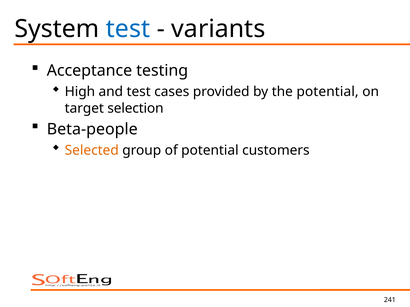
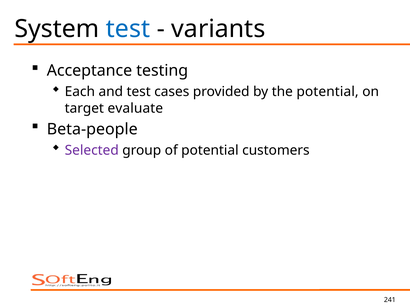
High: High -> Each
selection: selection -> evaluate
Selected colour: orange -> purple
